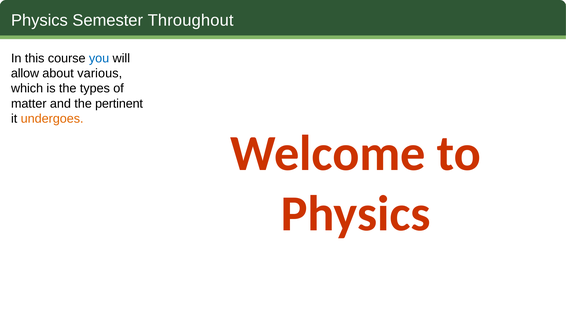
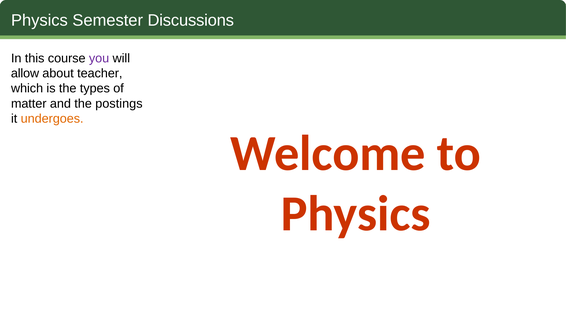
Throughout: Throughout -> Discussions
you colour: blue -> purple
various: various -> teacher
pertinent: pertinent -> postings
